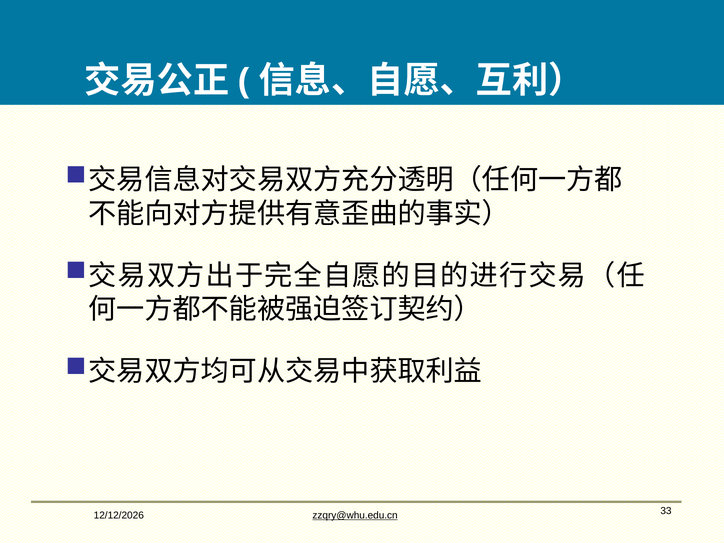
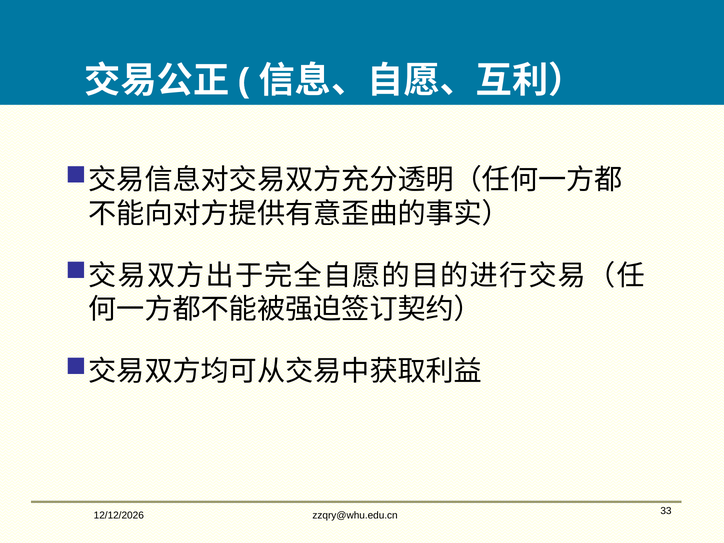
zzqry@whu.edu.cn underline: present -> none
